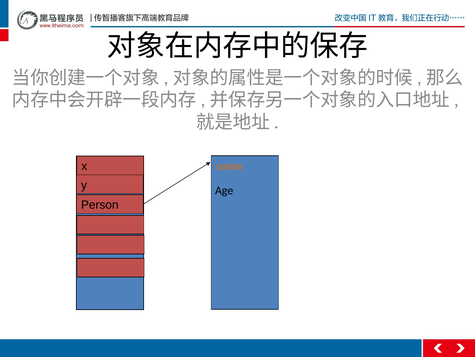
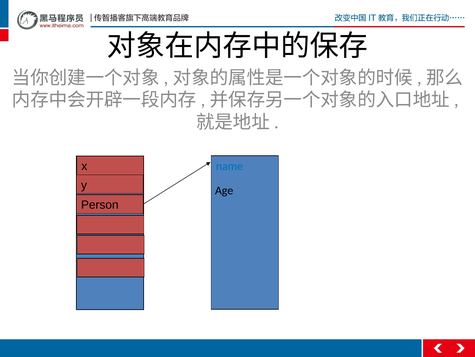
name colour: orange -> blue
